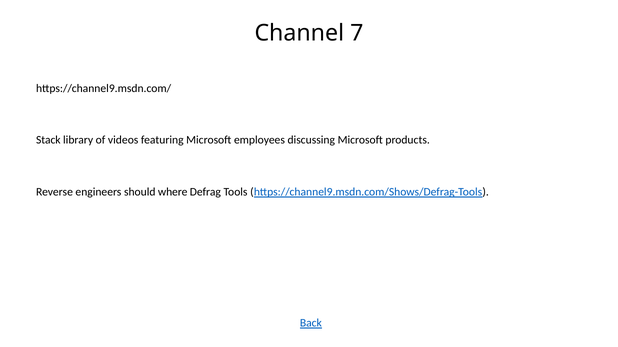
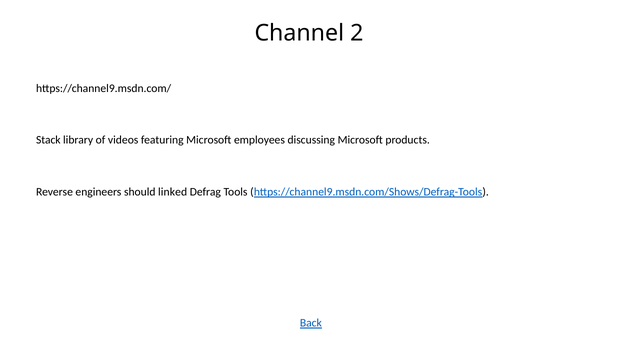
7: 7 -> 2
where: where -> linked
